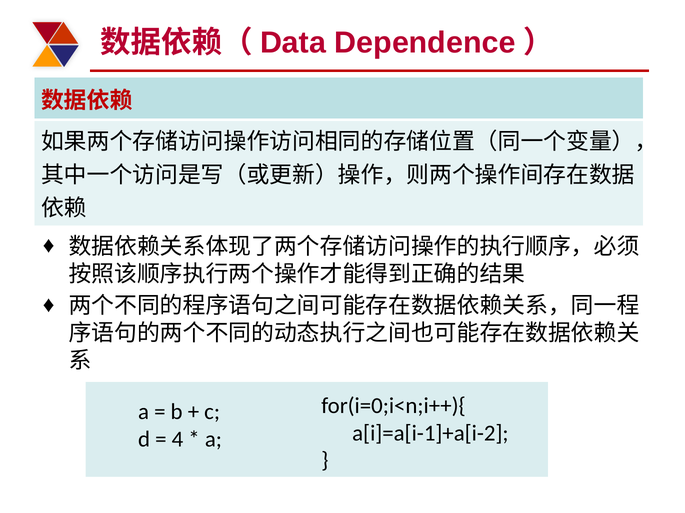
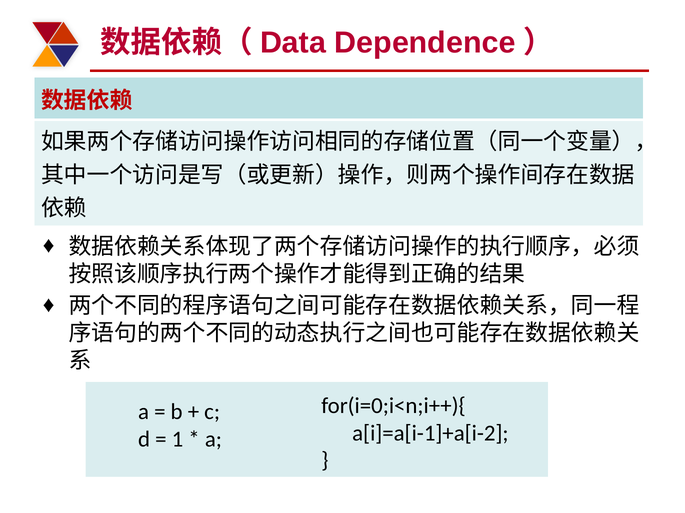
4: 4 -> 1
